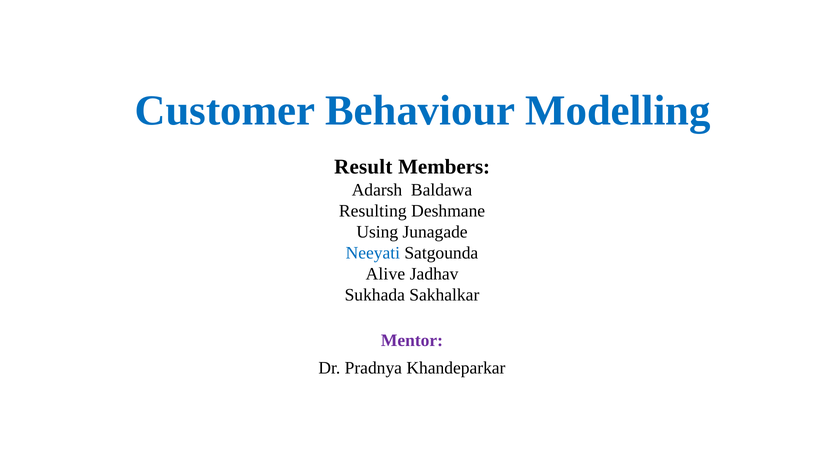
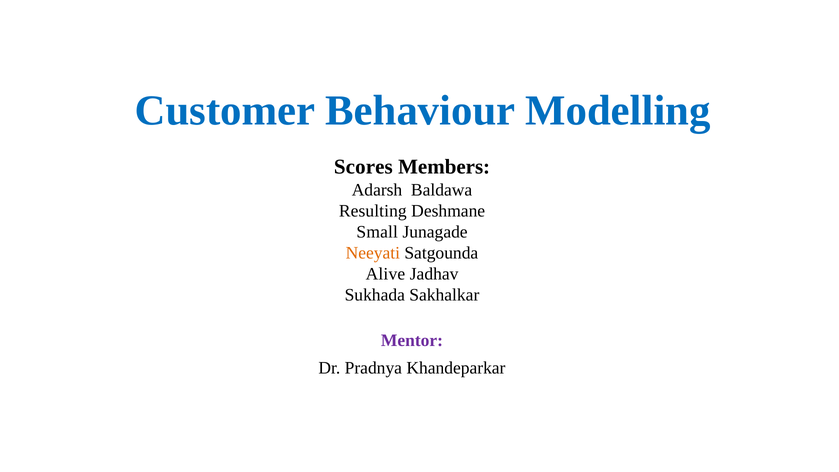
Result: Result -> Scores
Using: Using -> Small
Neeyati colour: blue -> orange
